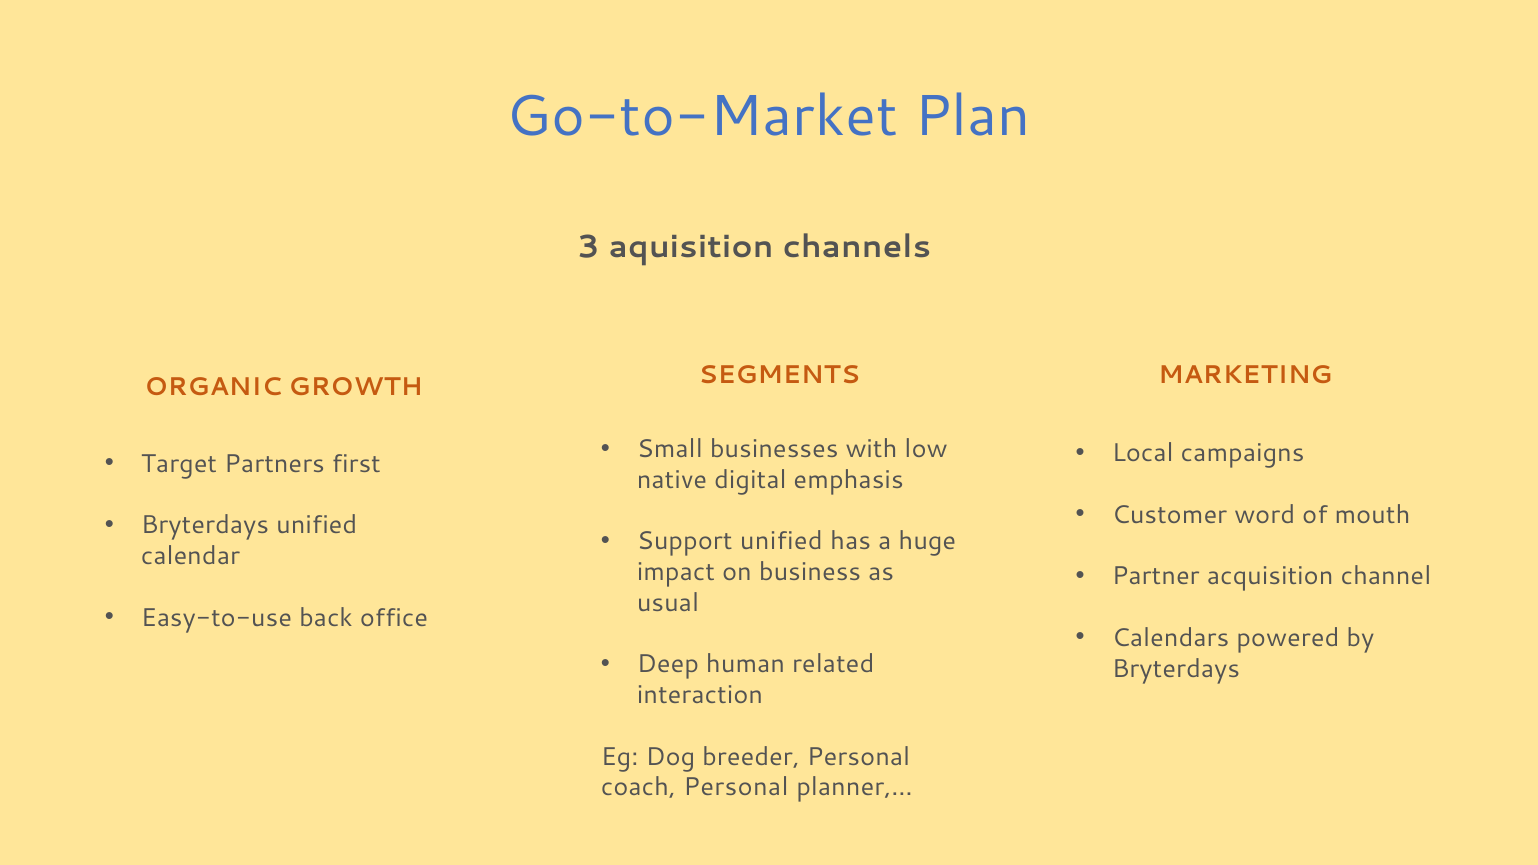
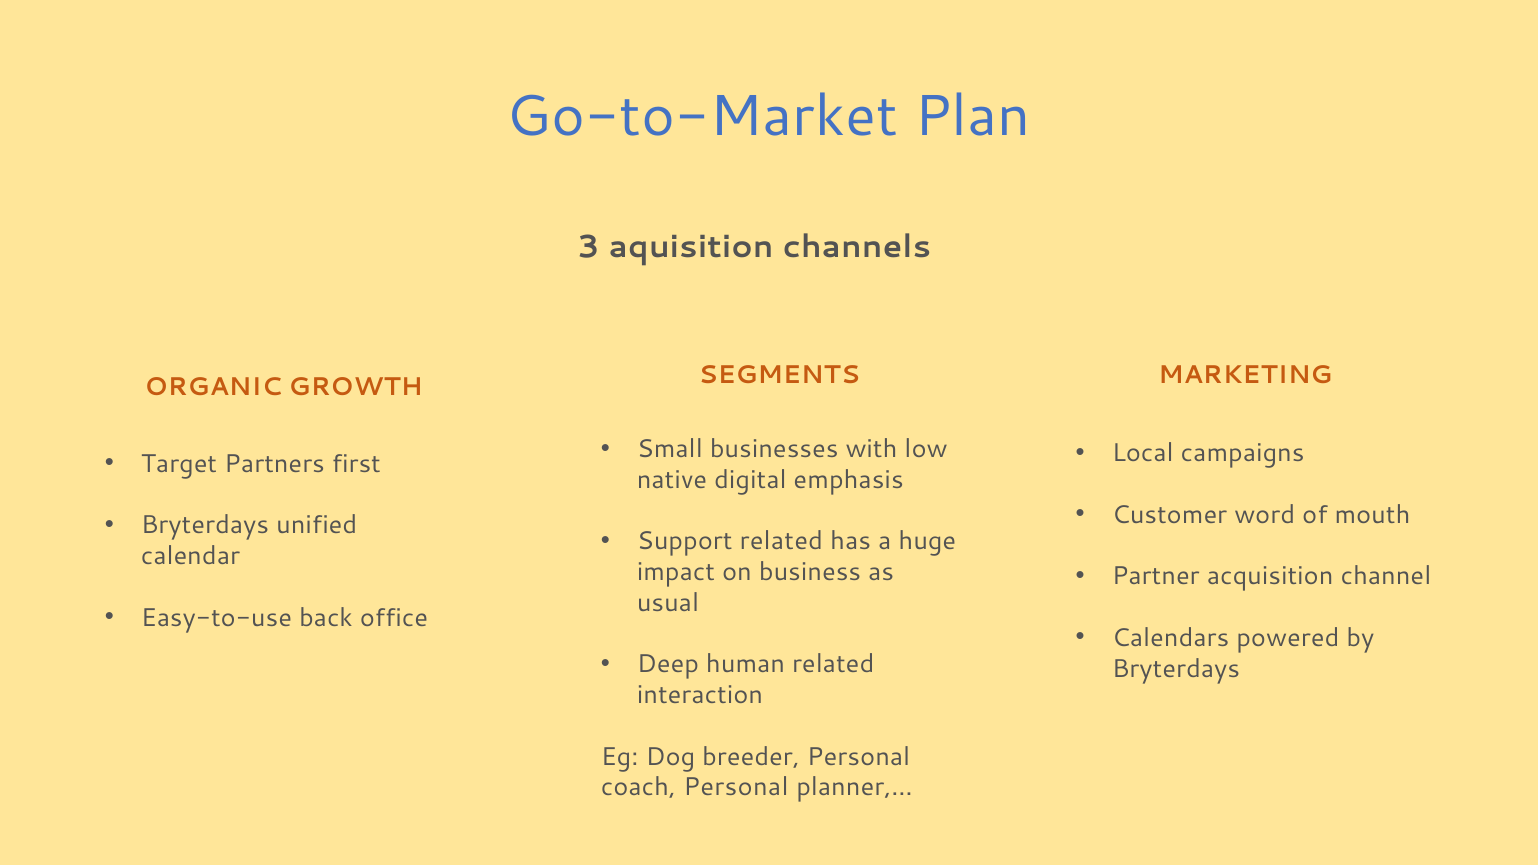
Support unified: unified -> related
